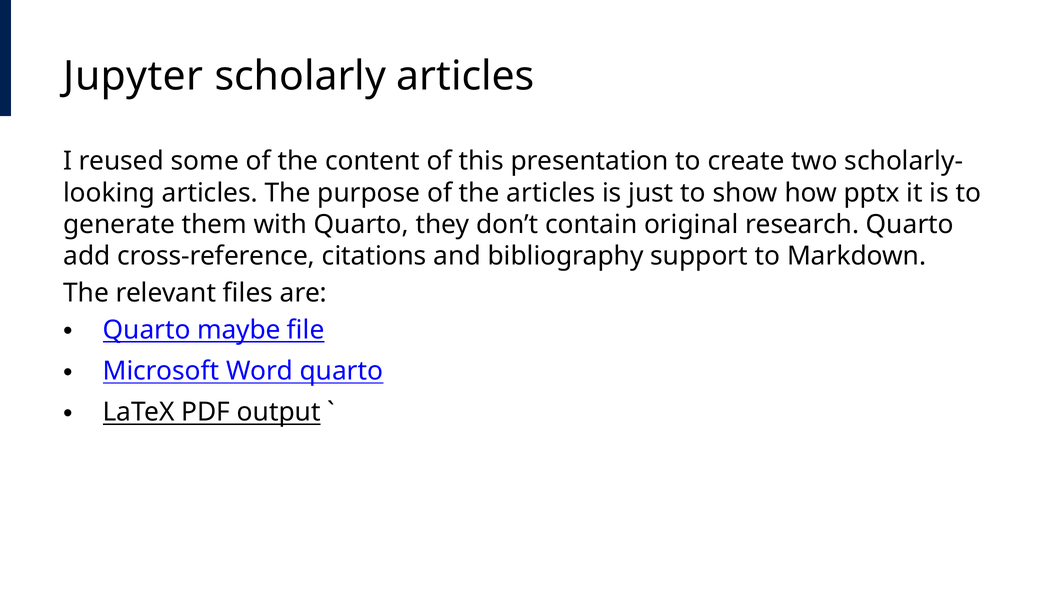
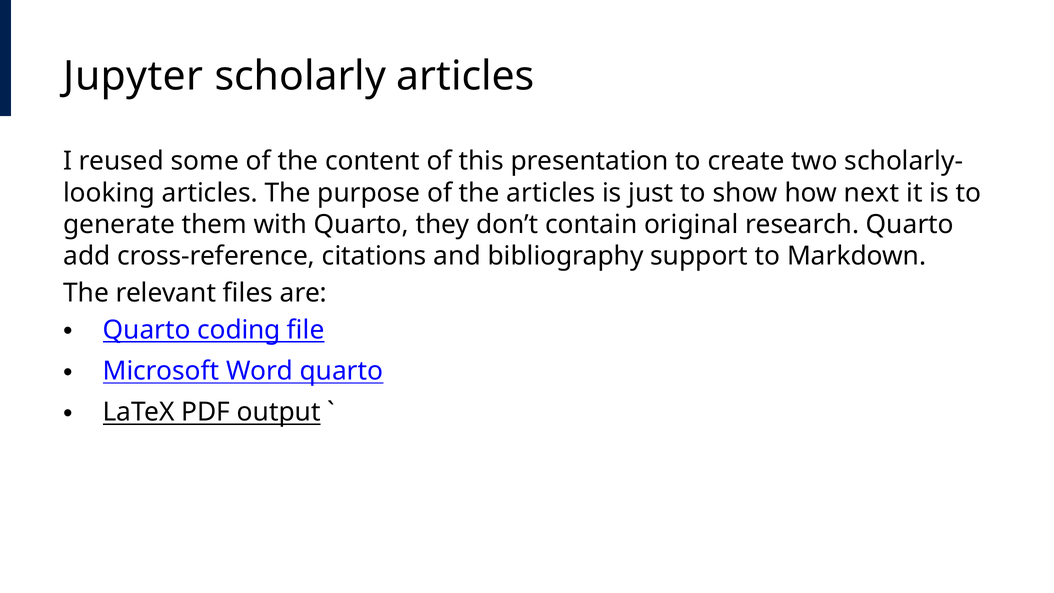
pptx: pptx -> next
maybe: maybe -> coding
